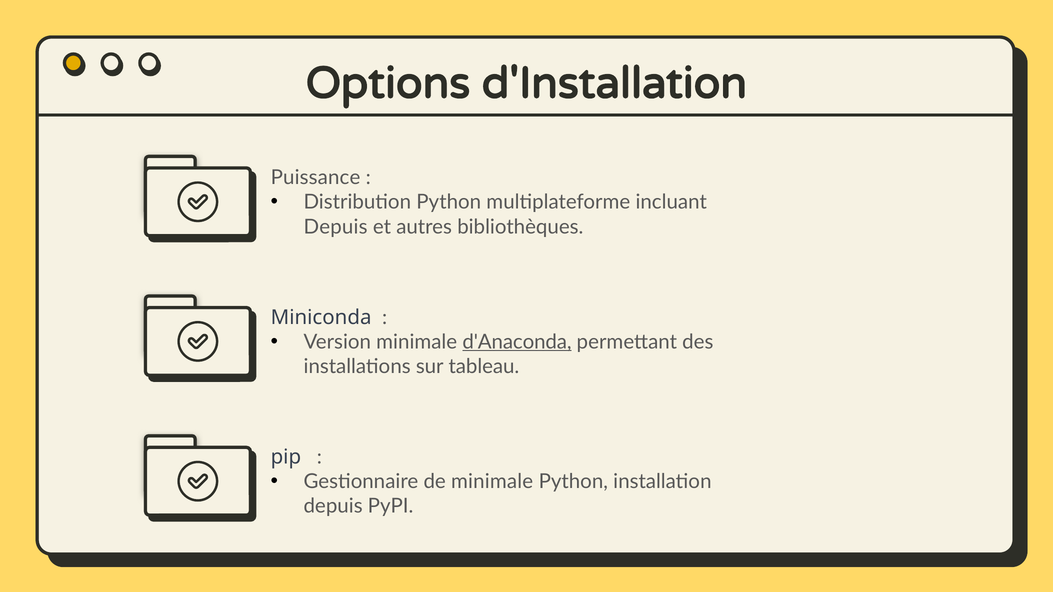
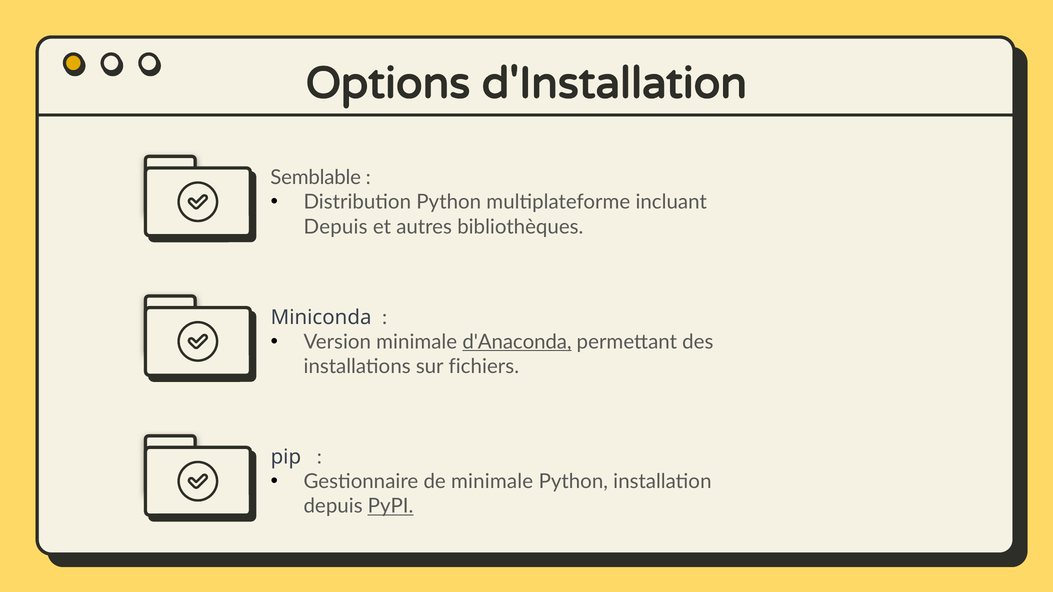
Puissance: Puissance -> Semblable
tableau: tableau -> fichiers
PyPI underline: none -> present
